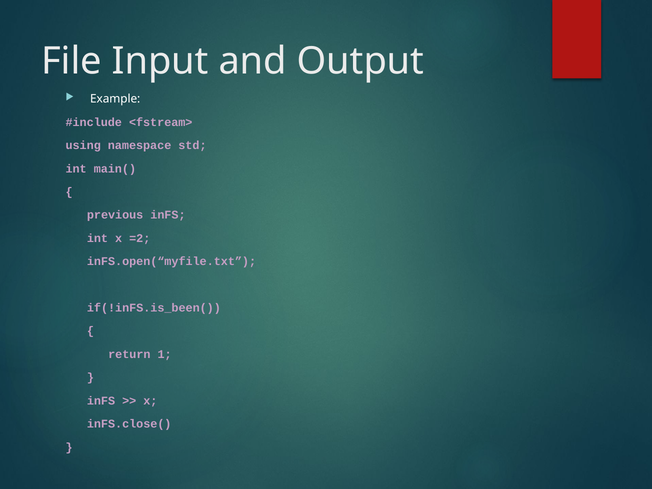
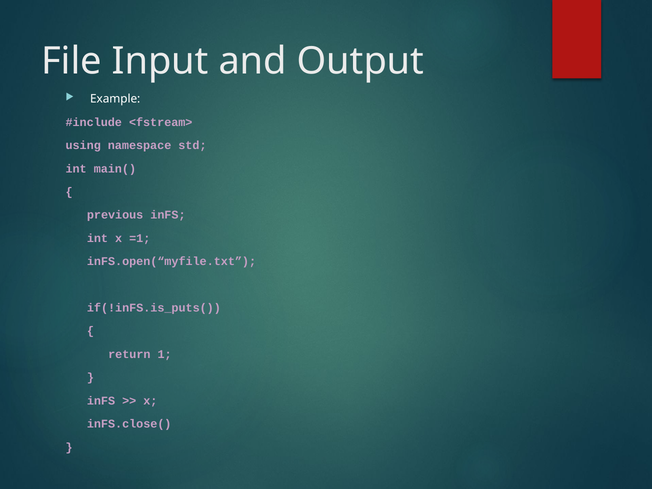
=2: =2 -> =1
if(!inFS.is_been(: if(!inFS.is_been( -> if(!inFS.is_puts(
